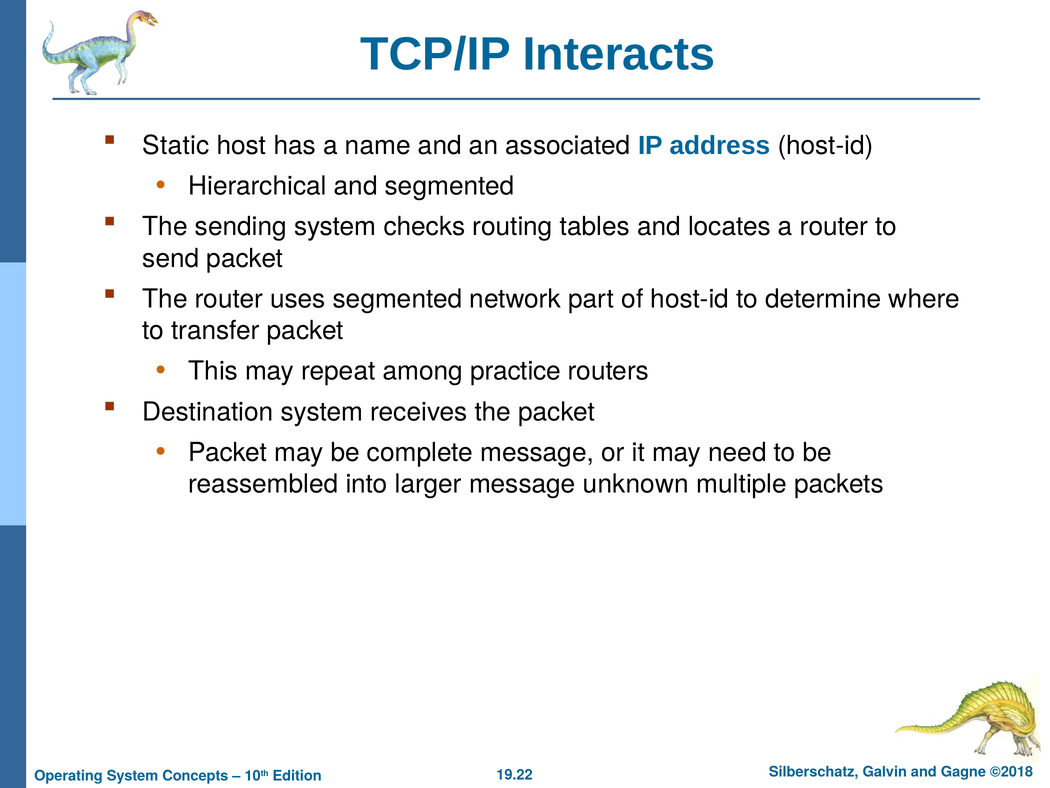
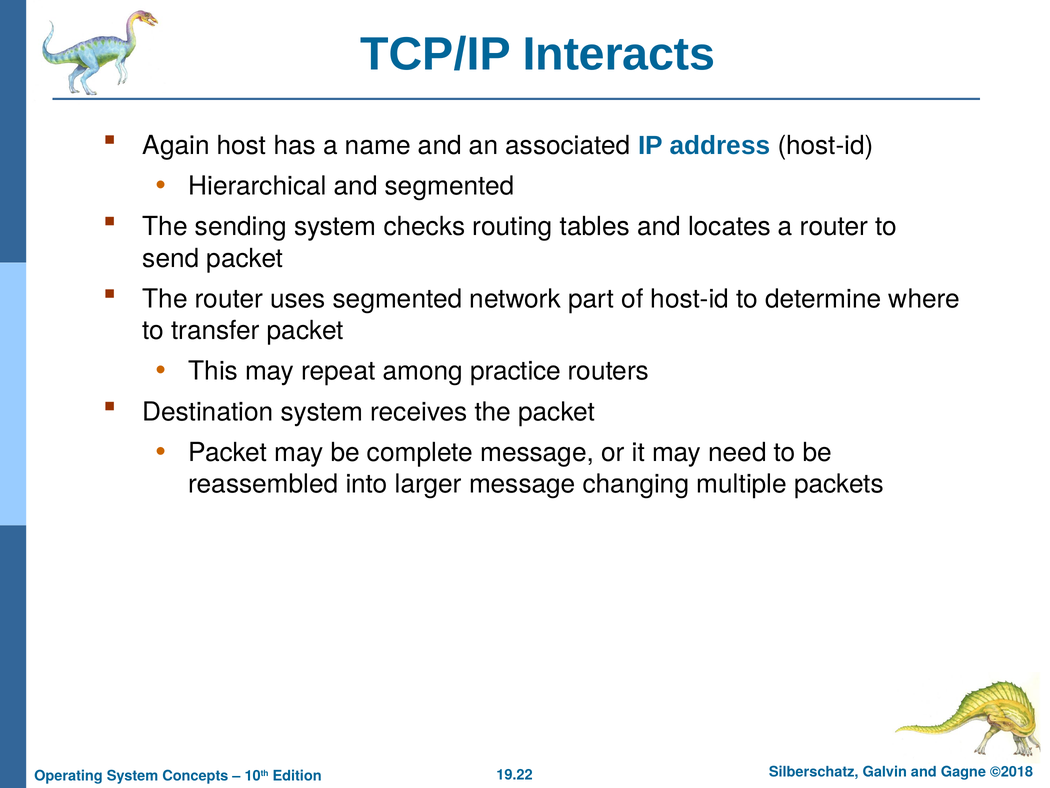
Static: Static -> Again
unknown: unknown -> changing
